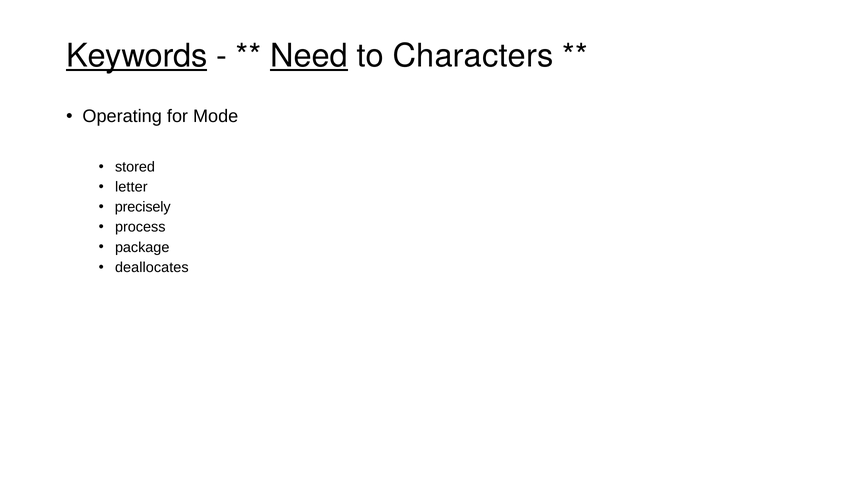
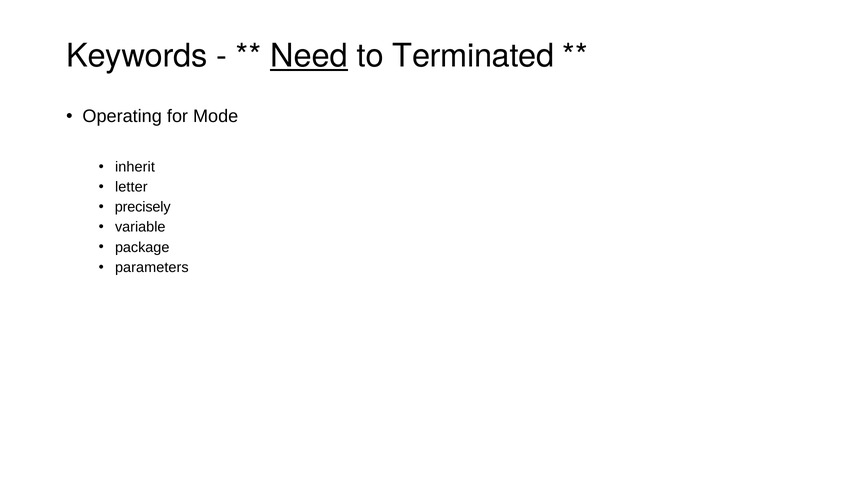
Keywords underline: present -> none
Characters: Characters -> Terminated
stored: stored -> inherit
process: process -> variable
deallocates: deallocates -> parameters
